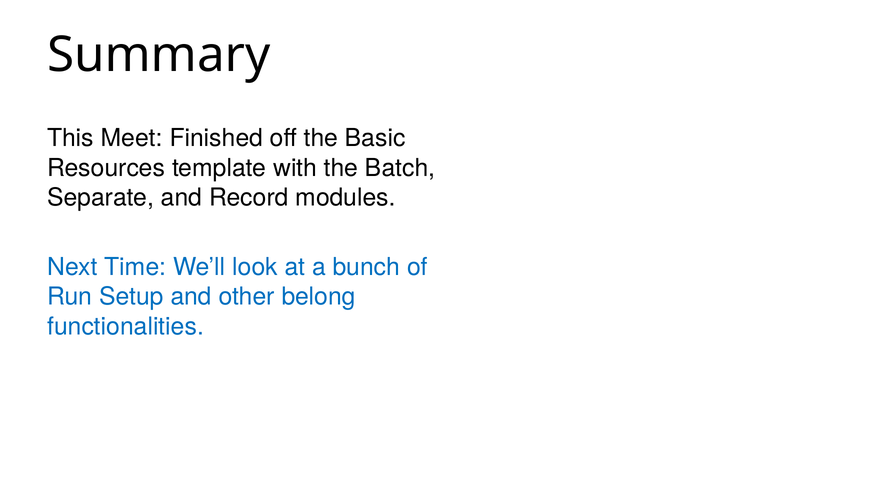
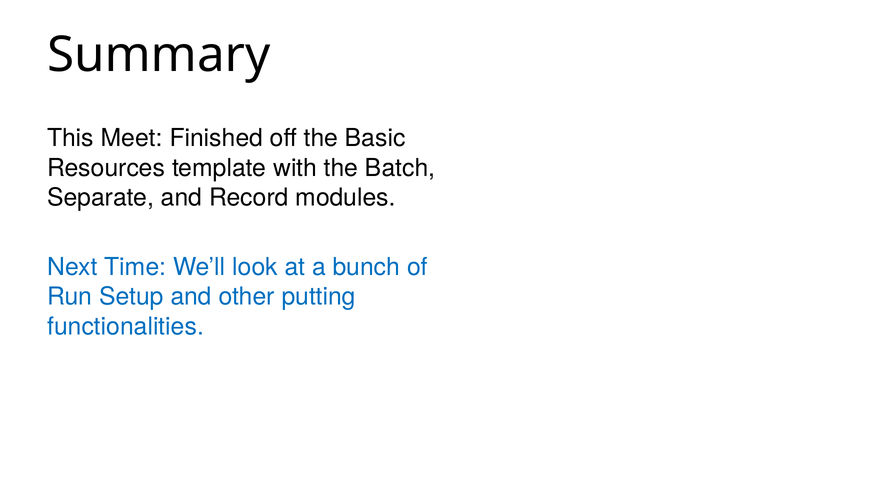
belong: belong -> putting
